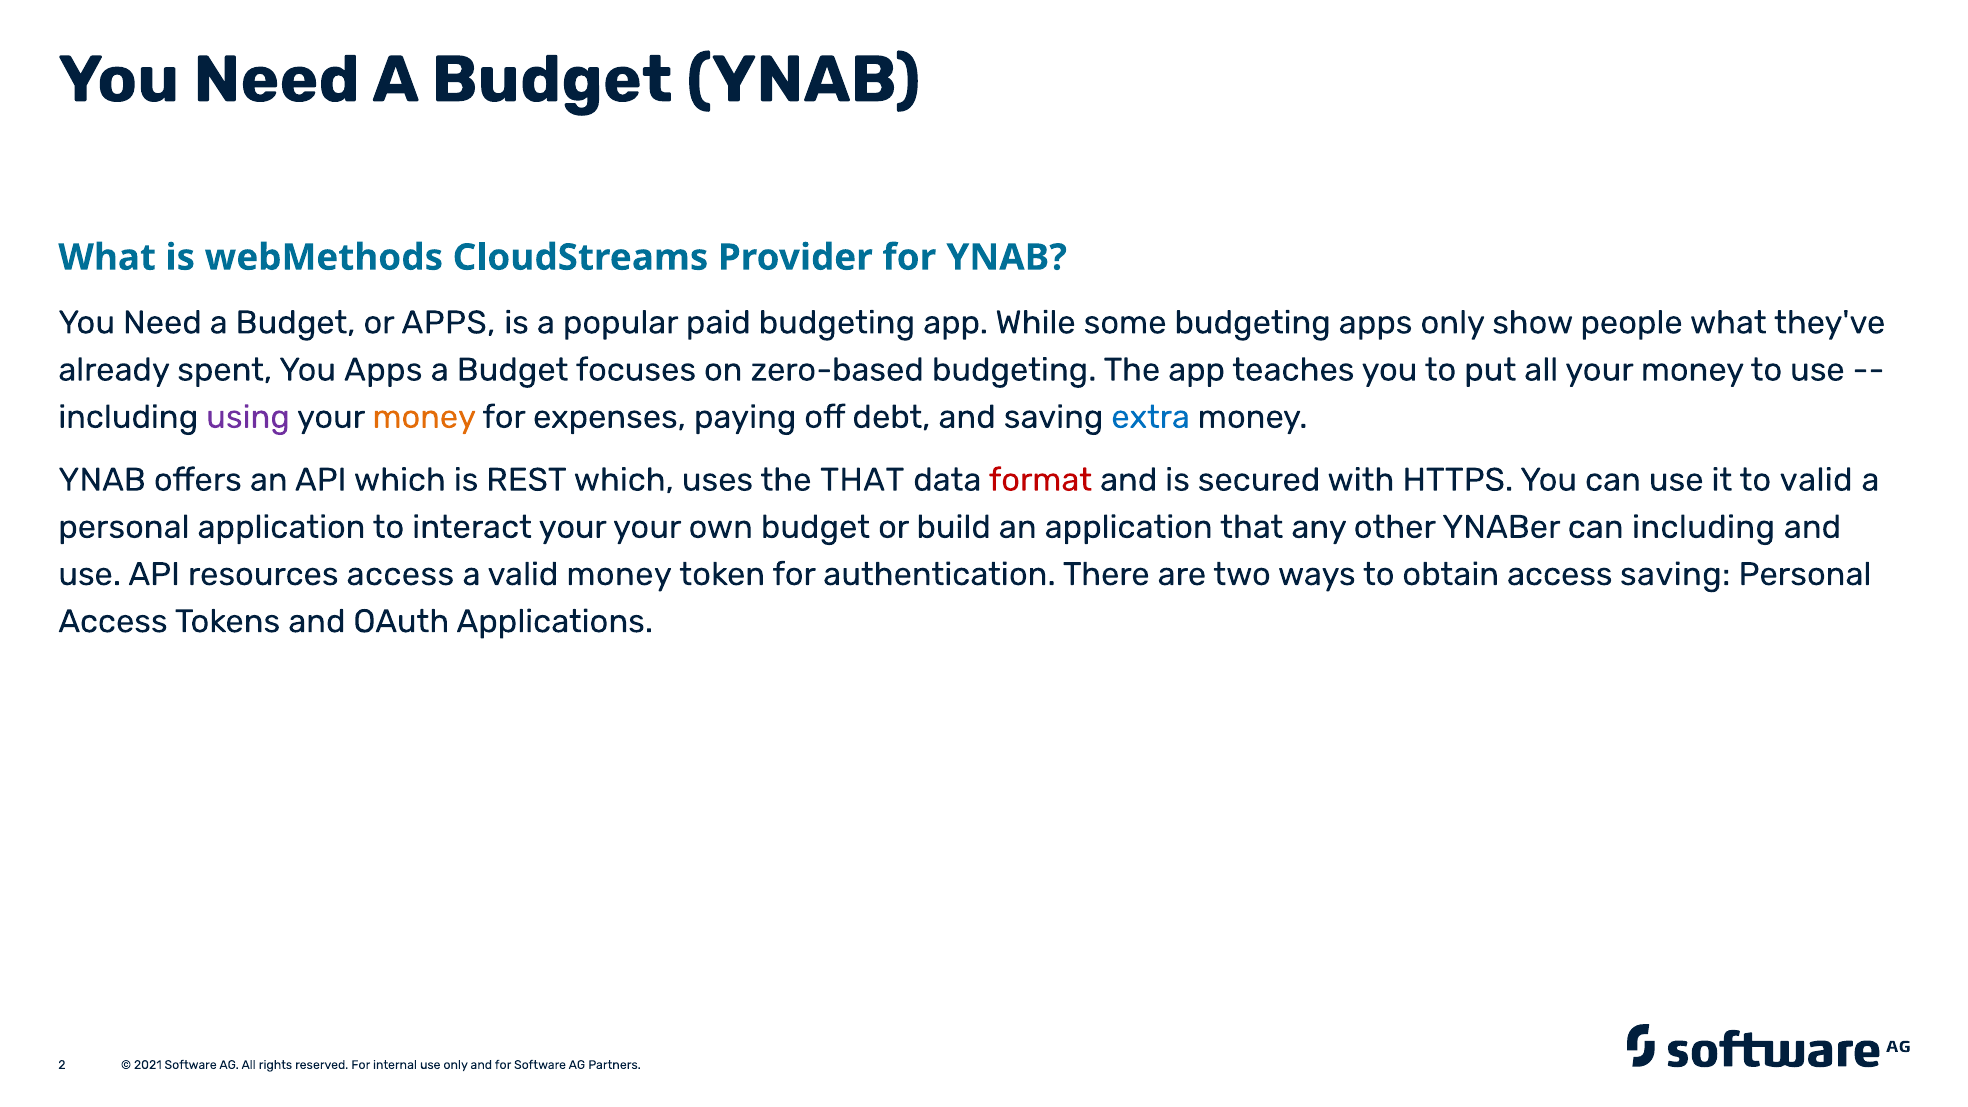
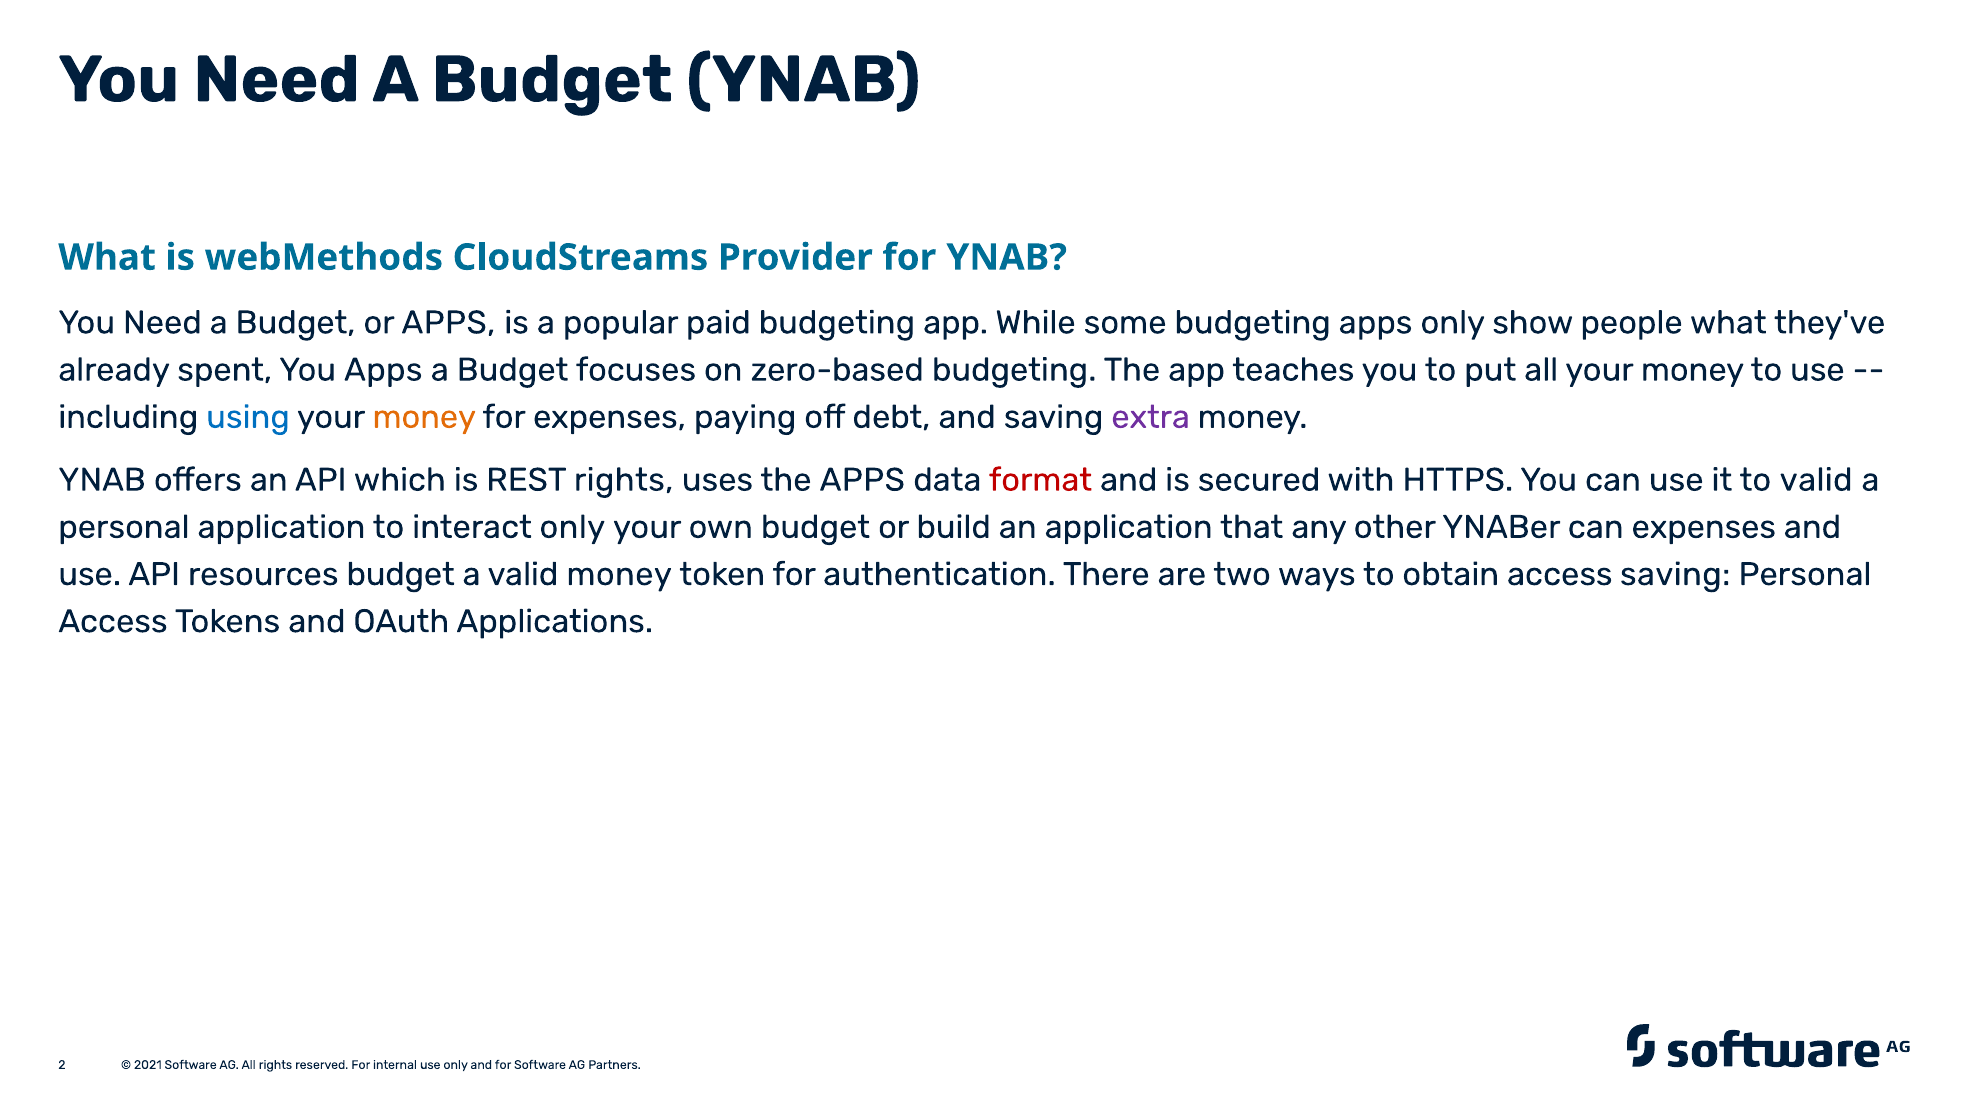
using colour: purple -> blue
extra colour: blue -> purple
REST which: which -> rights
the THAT: THAT -> APPS
interact your: your -> only
can including: including -> expenses
resources access: access -> budget
